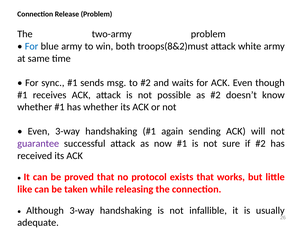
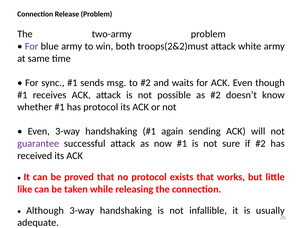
For at (32, 46) colour: blue -> purple
troops(8&2)must: troops(8&2)must -> troops(2&2)must
has whether: whether -> protocol
